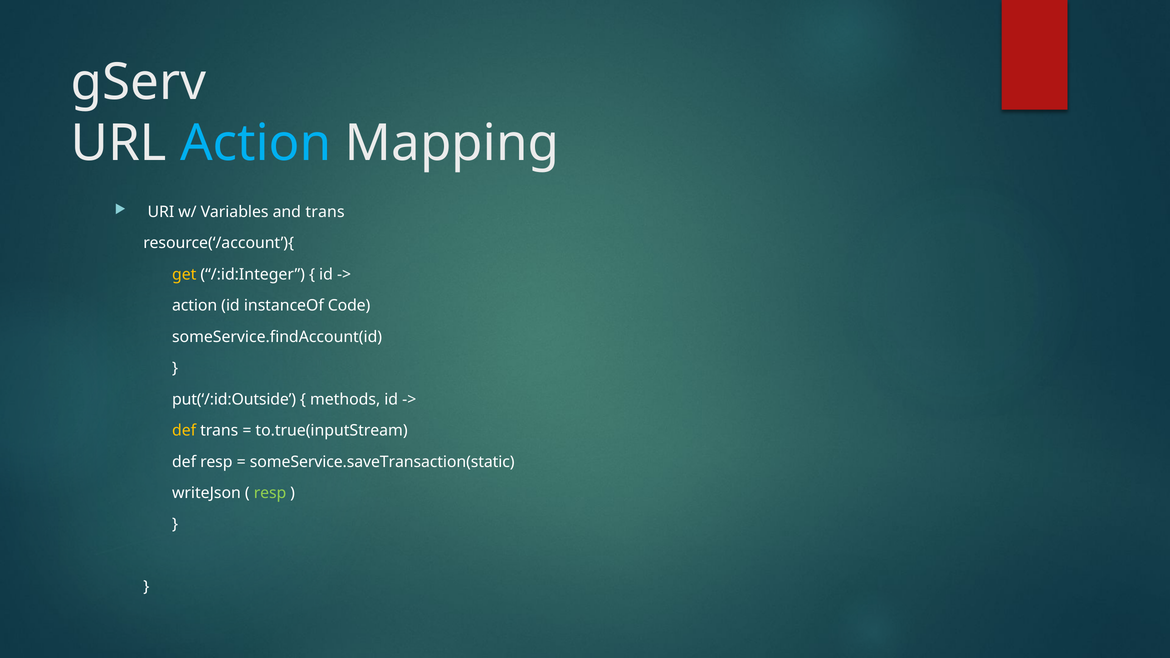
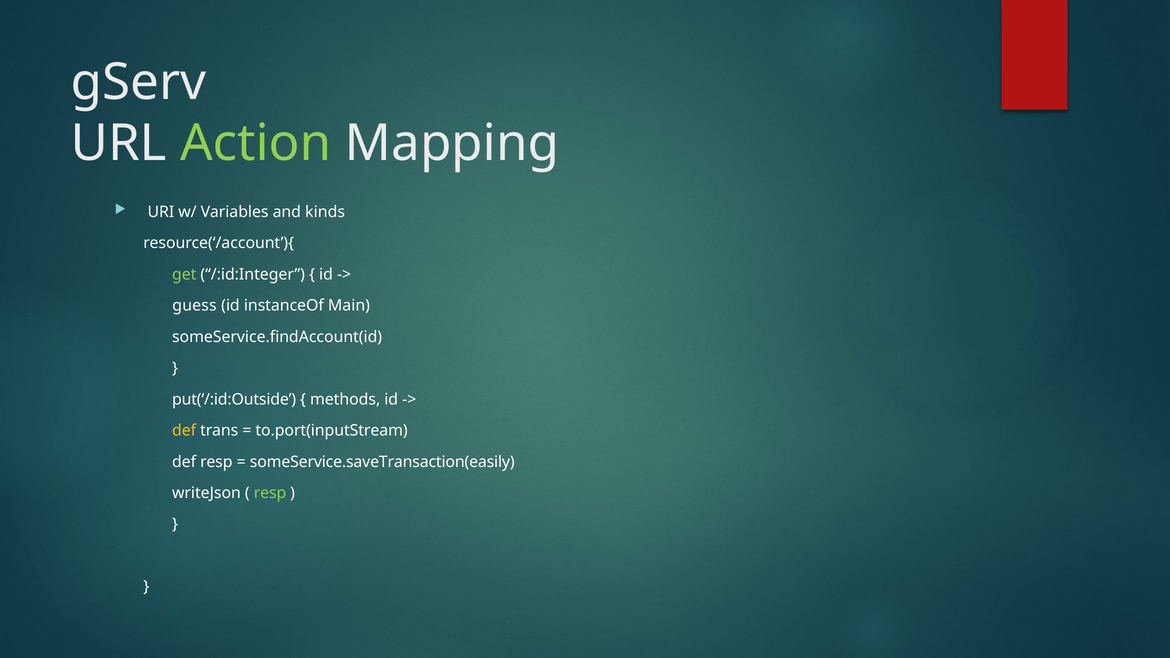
Action at (256, 144) colour: light blue -> light green
and trans: trans -> kinds
get colour: yellow -> light green
action at (195, 306): action -> guess
Code: Code -> Main
to.true(inputStream: to.true(inputStream -> to.port(inputStream
someService.saveTransaction(static: someService.saveTransaction(static -> someService.saveTransaction(easily
